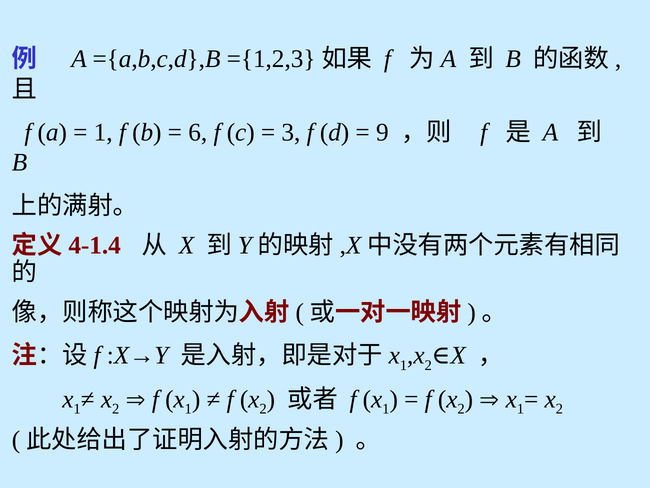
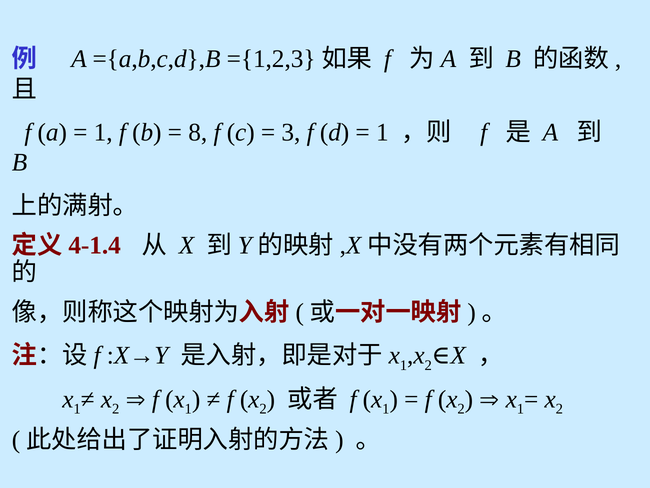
6: 6 -> 8
9 at (382, 132): 9 -> 1
